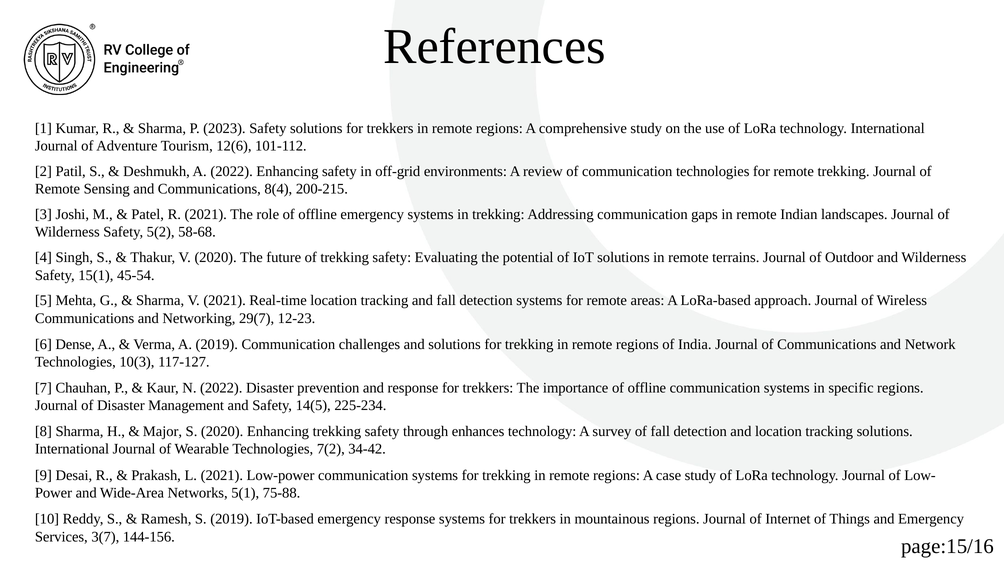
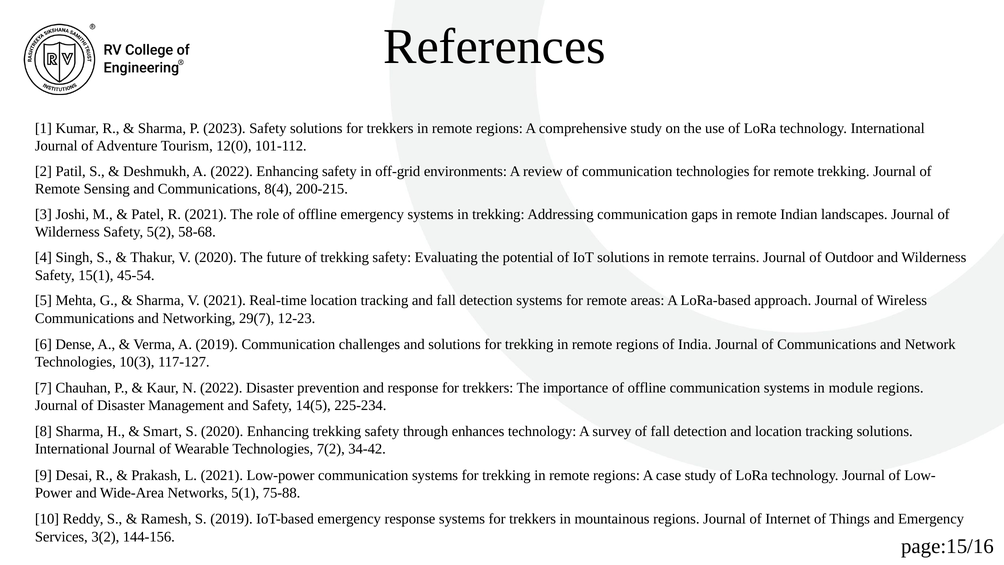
12(6: 12(6 -> 12(0
specific: specific -> module
Major: Major -> Smart
3(7: 3(7 -> 3(2
